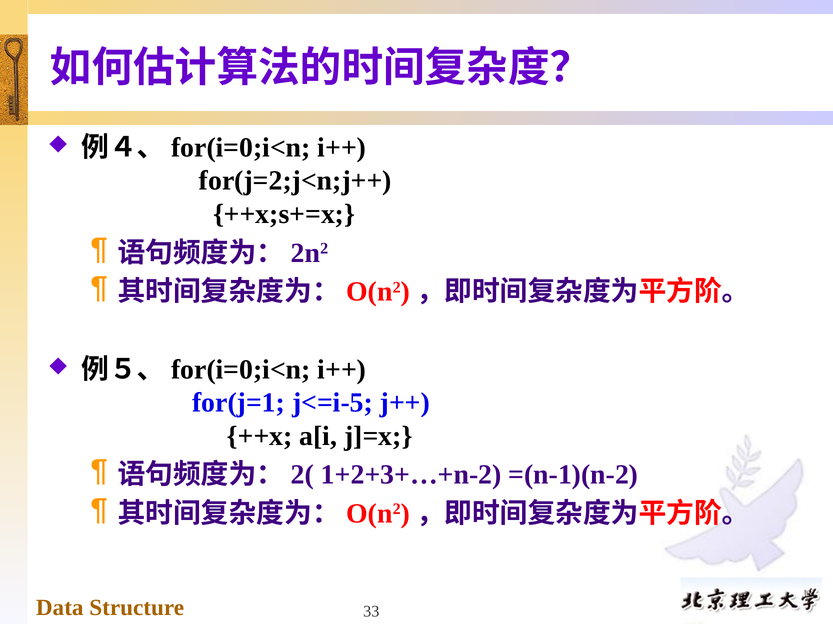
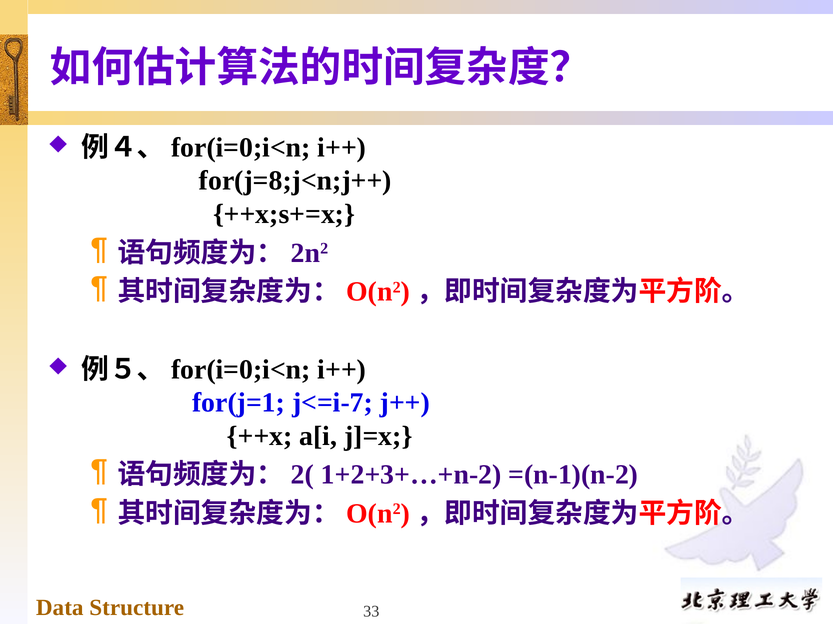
for(j=2;j<n;j++: for(j=2;j<n;j++ -> for(j=8;j<n;j++
j<=i-5: j<=i-5 -> j<=i-7
